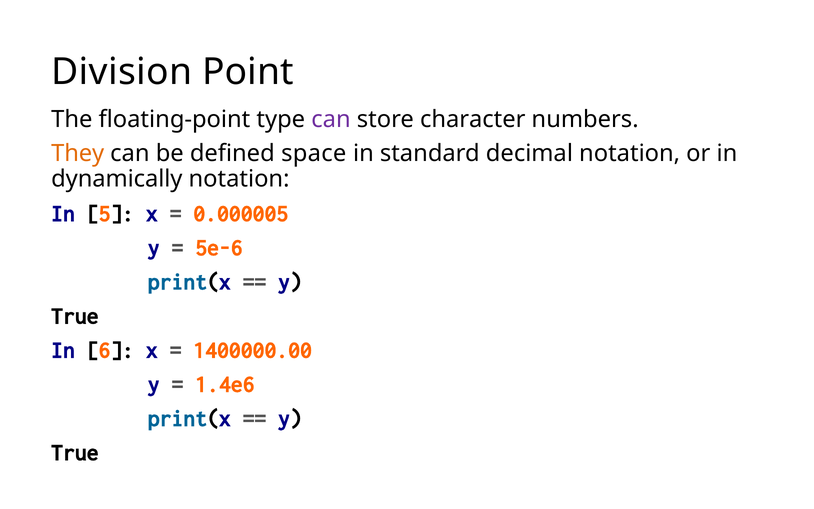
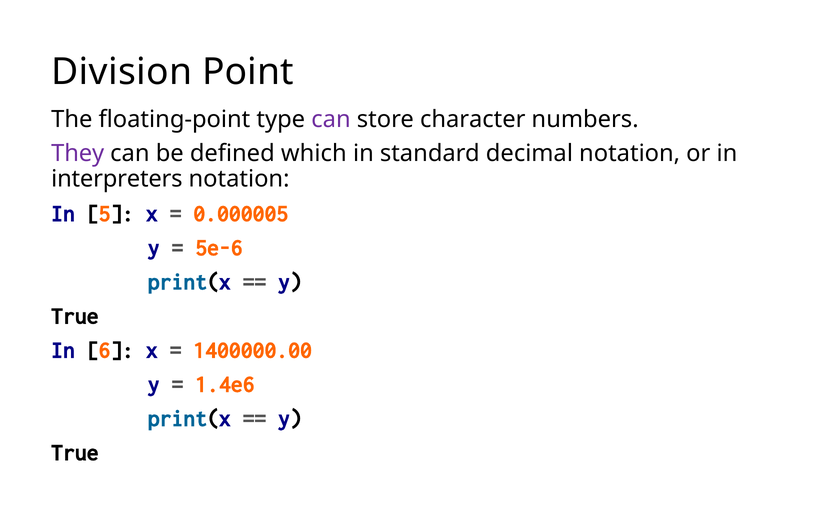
They colour: orange -> purple
space: space -> which
dynamically: dynamically -> interpreters
